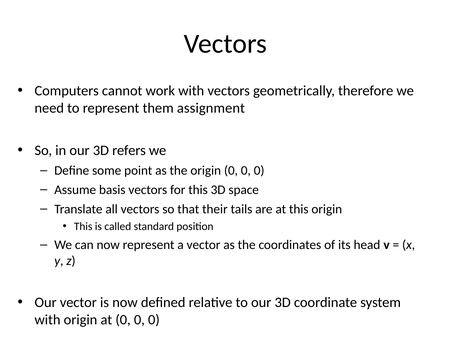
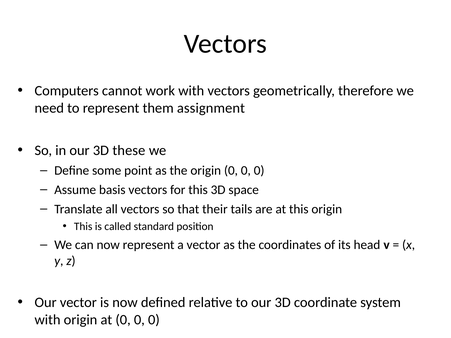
refers: refers -> these
